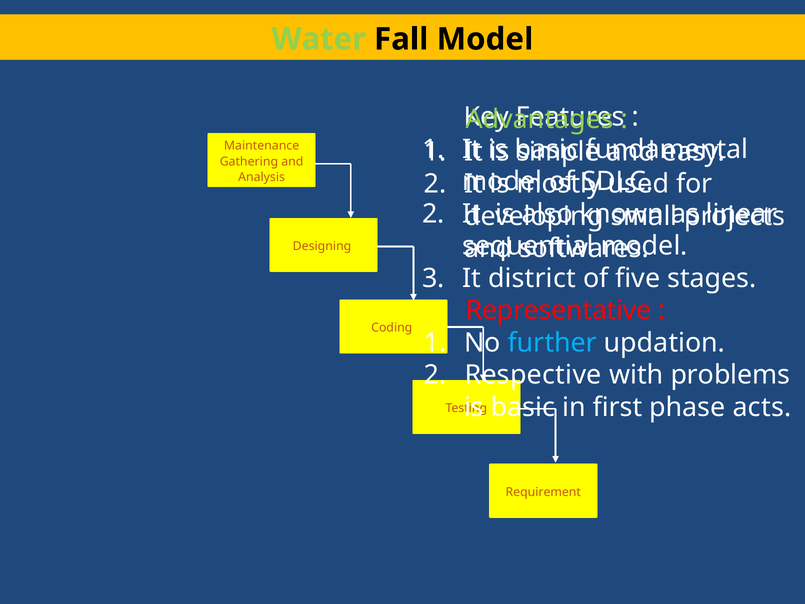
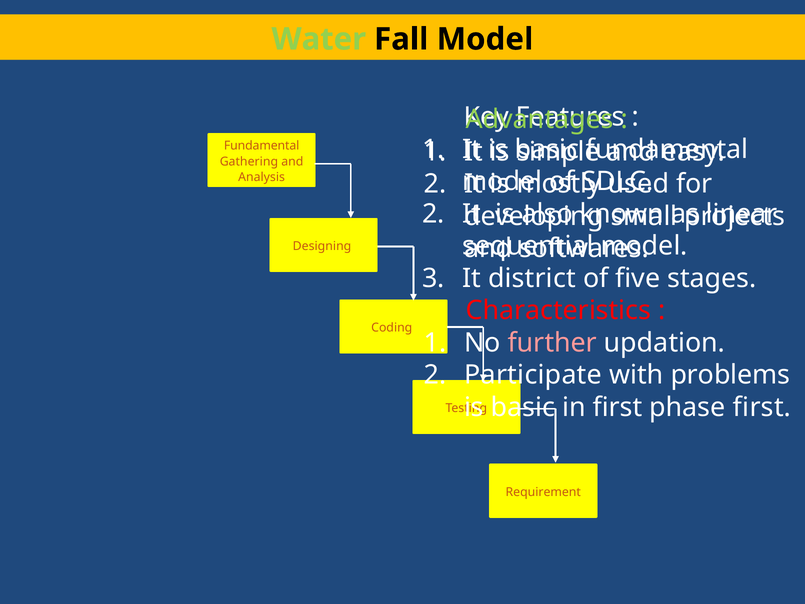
Maintenance at (262, 146): Maintenance -> Fundamental
Representative: Representative -> Characteristics
further colour: light blue -> pink
Respective: Respective -> Participate
phase acts: acts -> first
